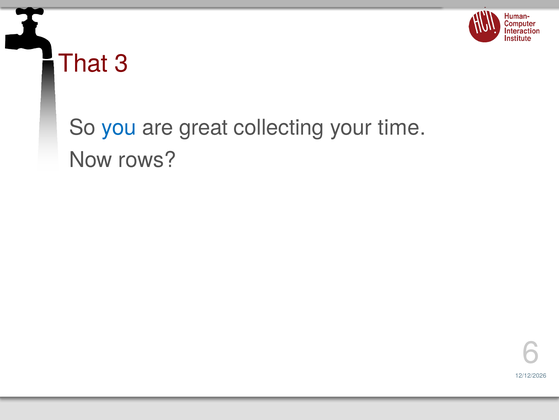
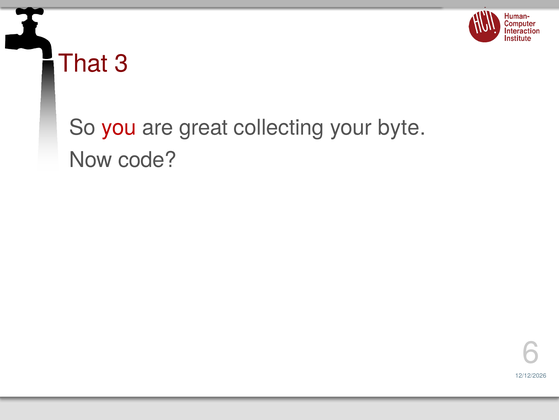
you colour: blue -> red
time: time -> byte
rows: rows -> code
